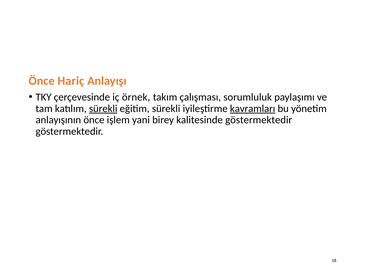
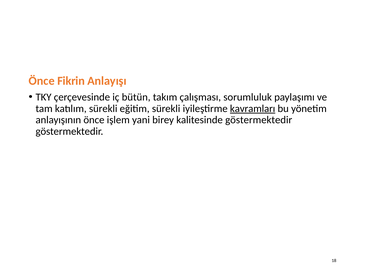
Hariç: Hariç -> Fikrin
örnek: örnek -> bütün
sürekli at (103, 109) underline: present -> none
